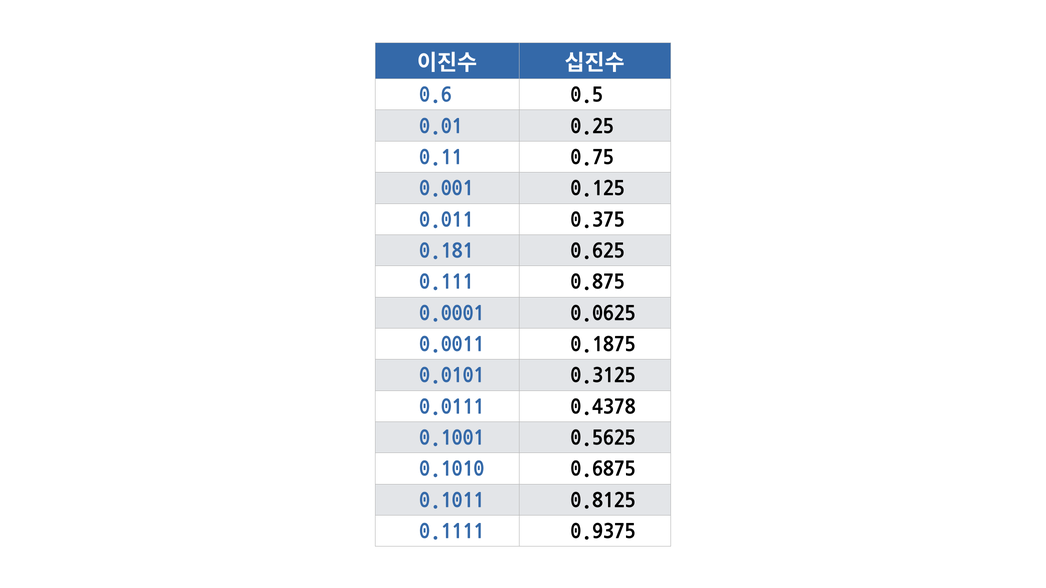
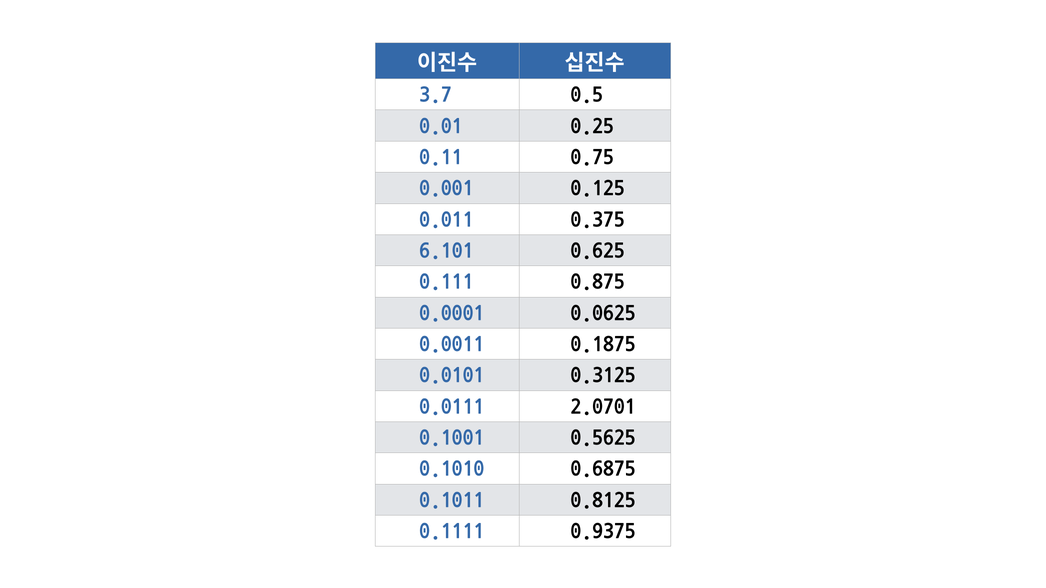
0.6: 0.6 -> 3.7
0.181: 0.181 -> 6.101
0.4378: 0.4378 -> 2.0701
